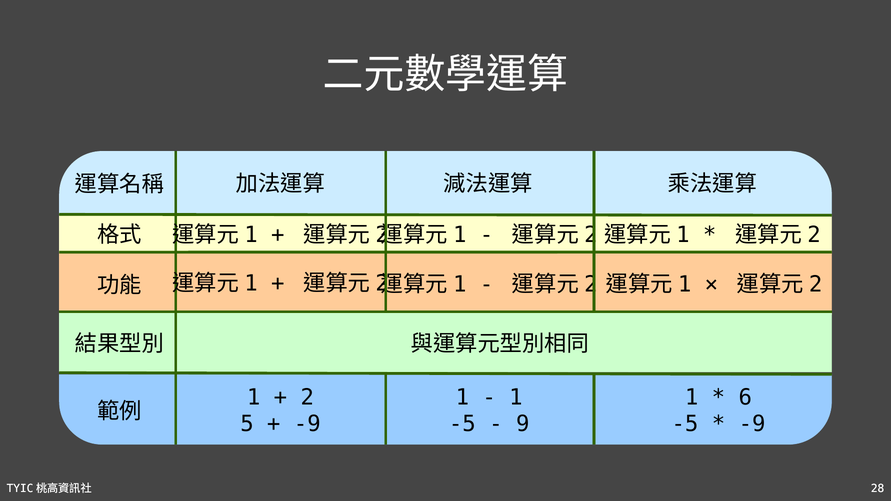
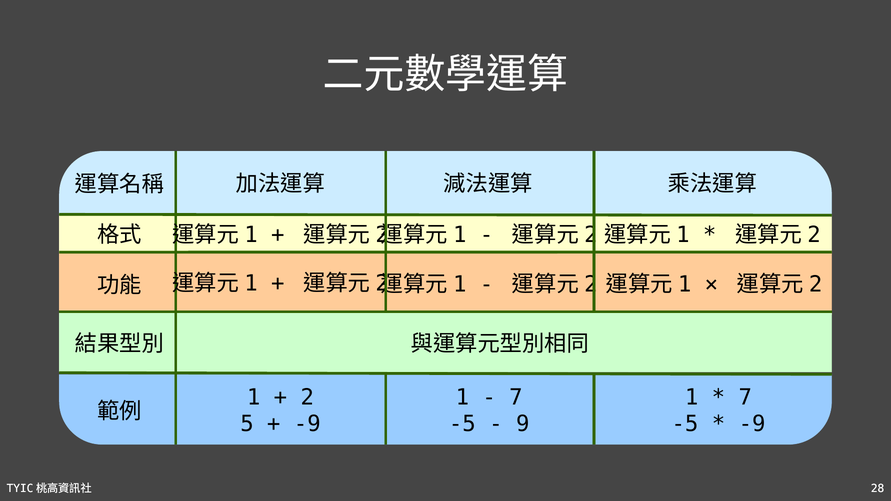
1 at (516, 397): 1 -> 7
6 at (745, 397): 6 -> 7
